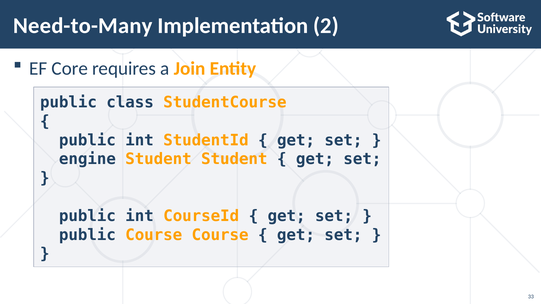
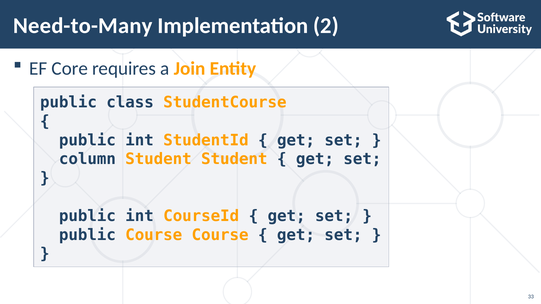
engine: engine -> column
